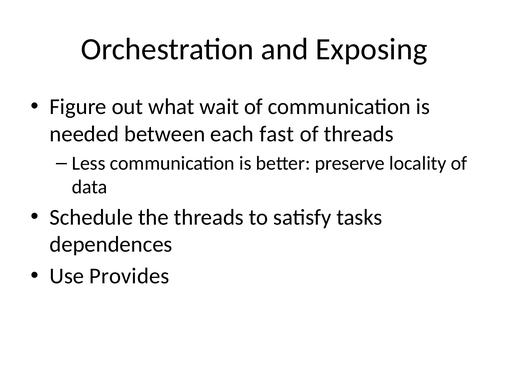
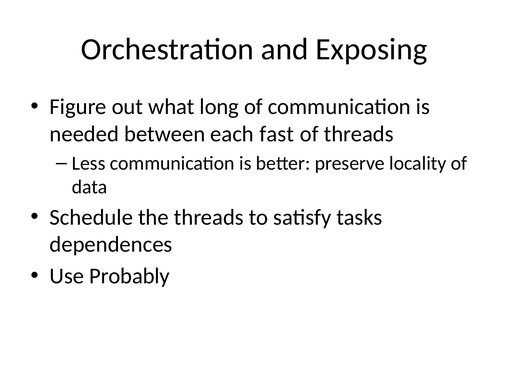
wait: wait -> long
Provides: Provides -> Probably
